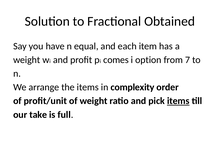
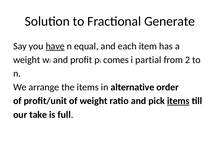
Obtained: Obtained -> Generate
have underline: none -> present
option: option -> partial
7: 7 -> 2
complexity: complexity -> alternative
